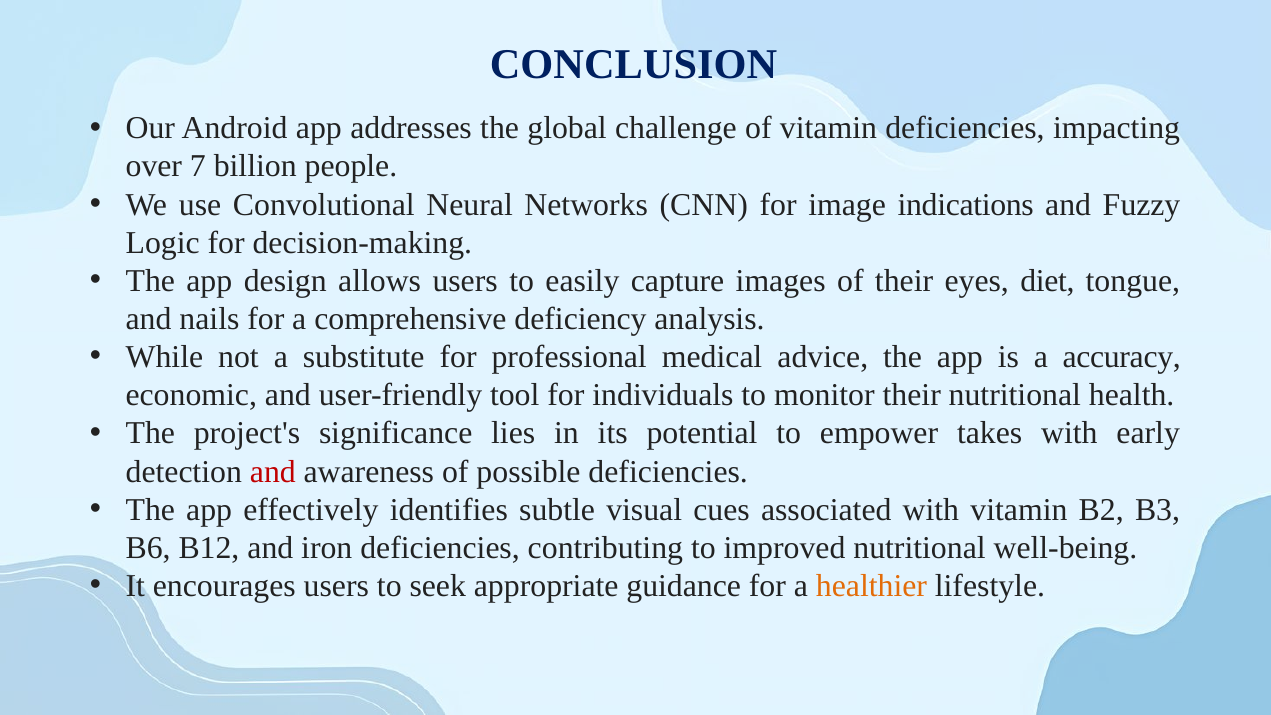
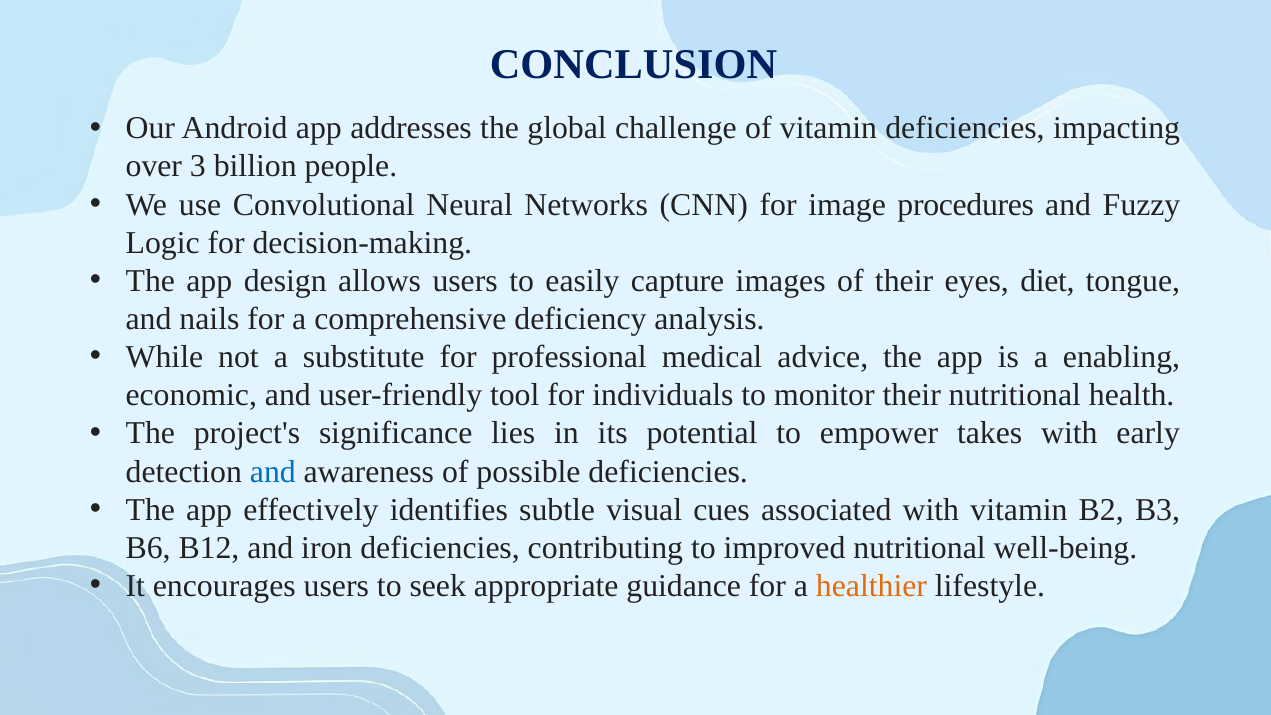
7: 7 -> 3
indications: indications -> procedures
accuracy: accuracy -> enabling
and at (273, 471) colour: red -> blue
